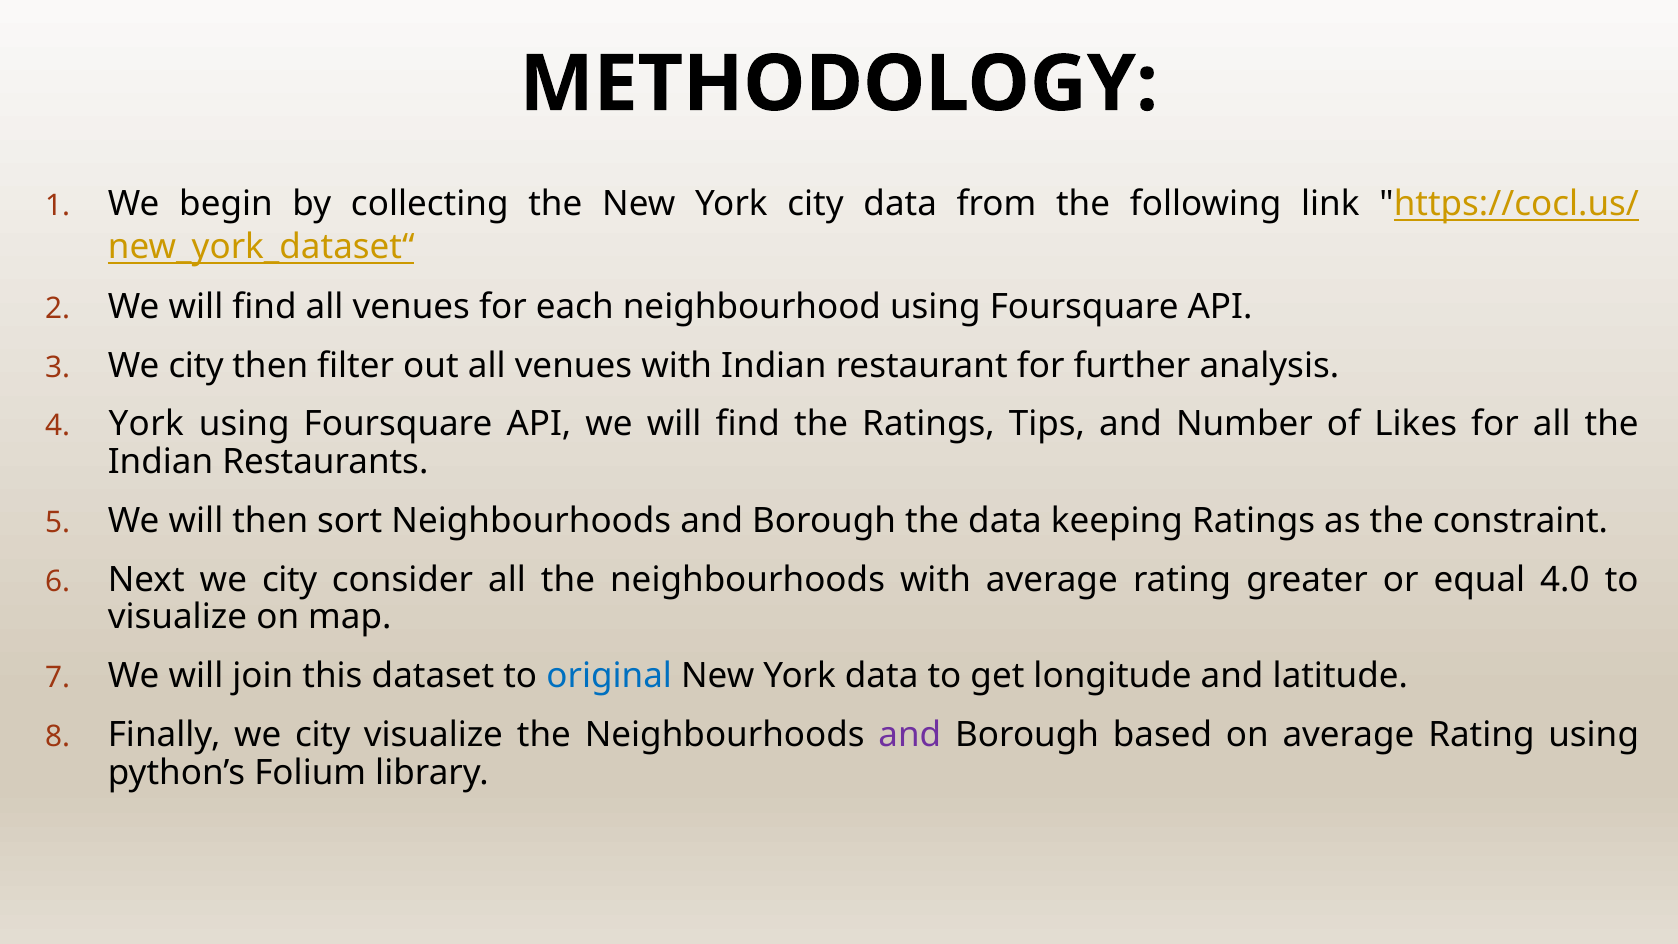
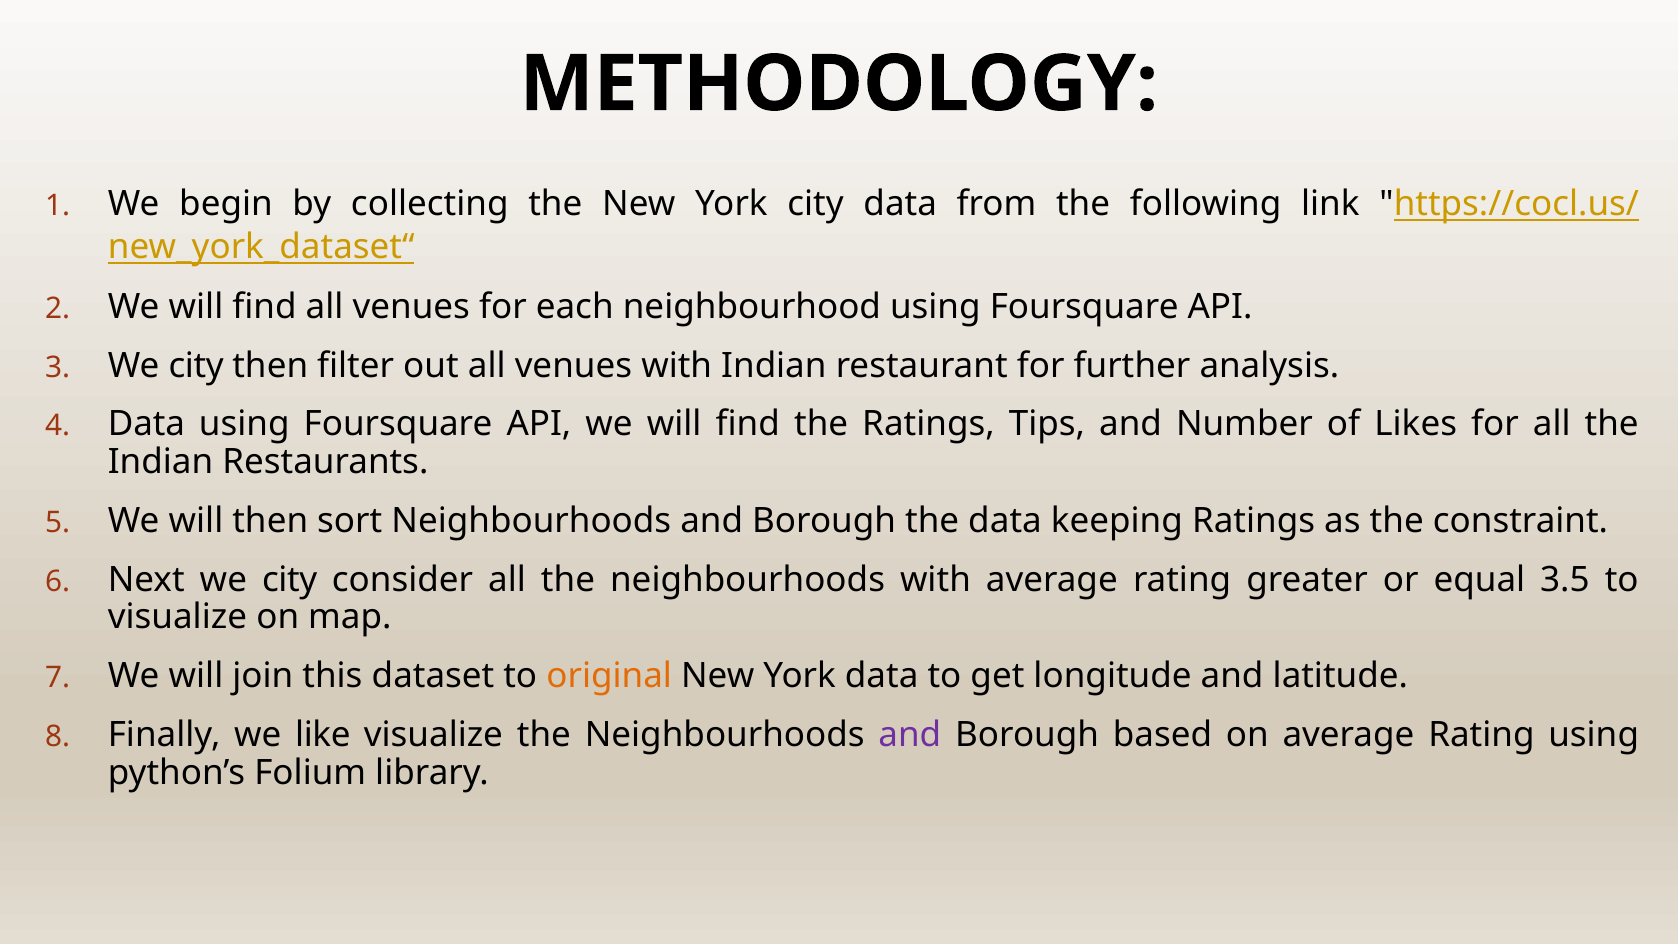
York at (146, 424): York -> Data
4.0: 4.0 -> 3.5
original colour: blue -> orange
Finally we city: city -> like
